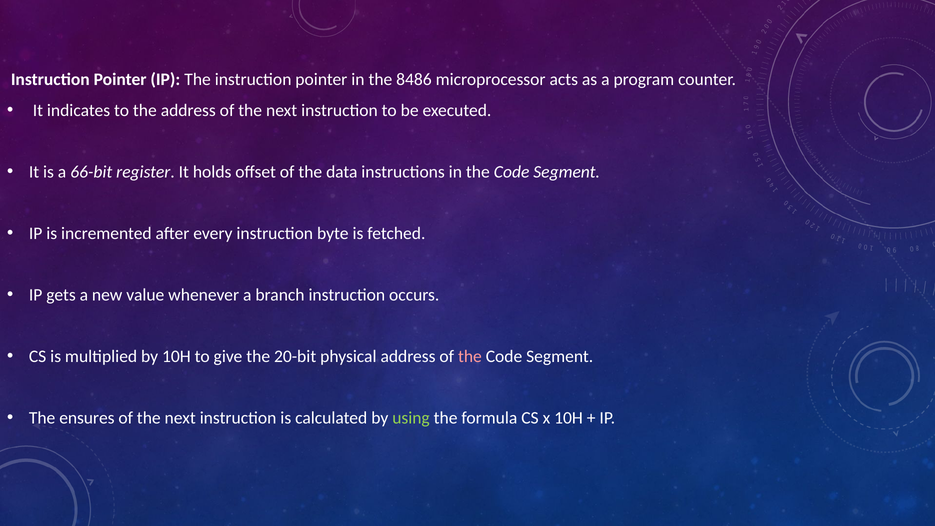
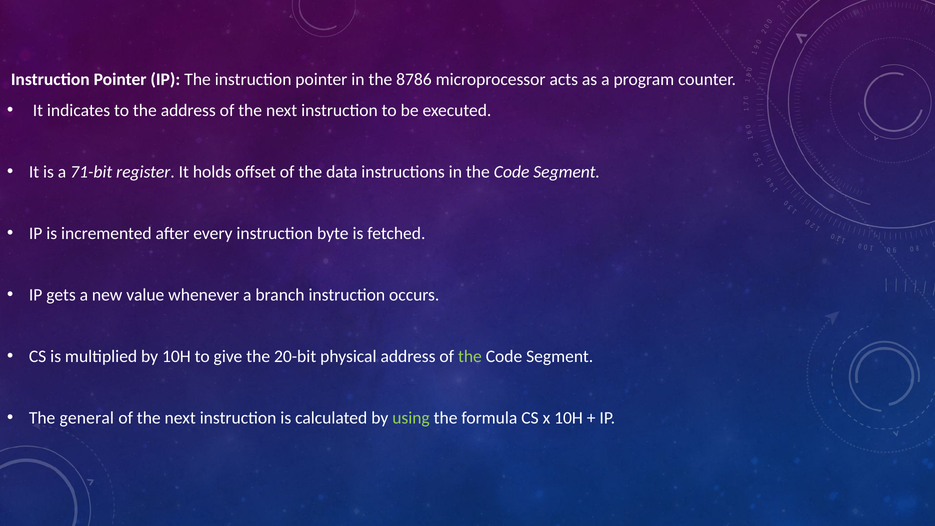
8486: 8486 -> 8786
66-bit: 66-bit -> 71-bit
the at (470, 357) colour: pink -> light green
ensures: ensures -> general
